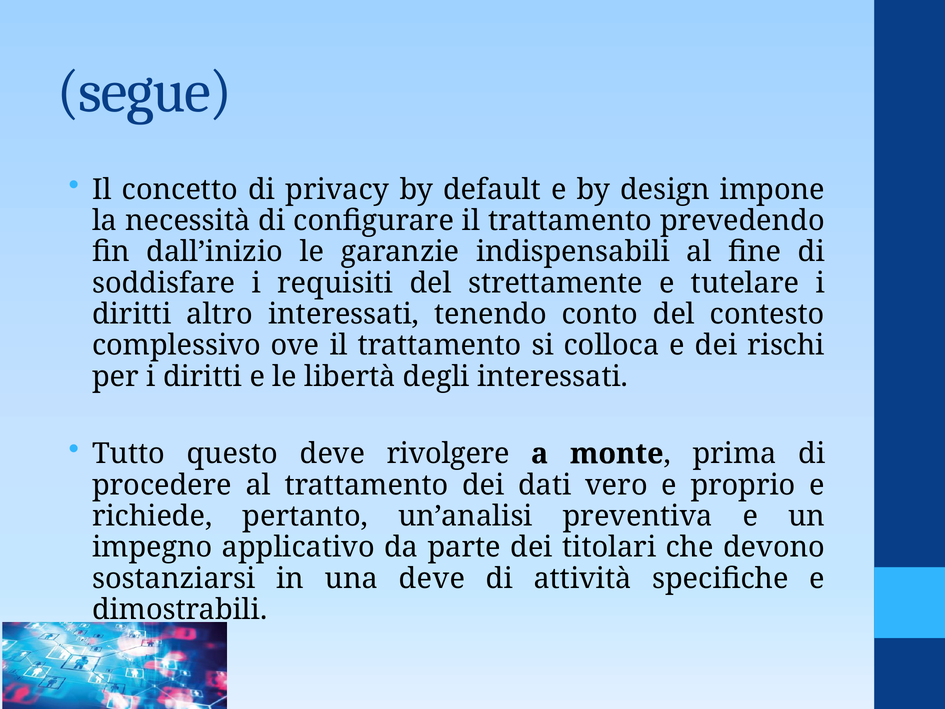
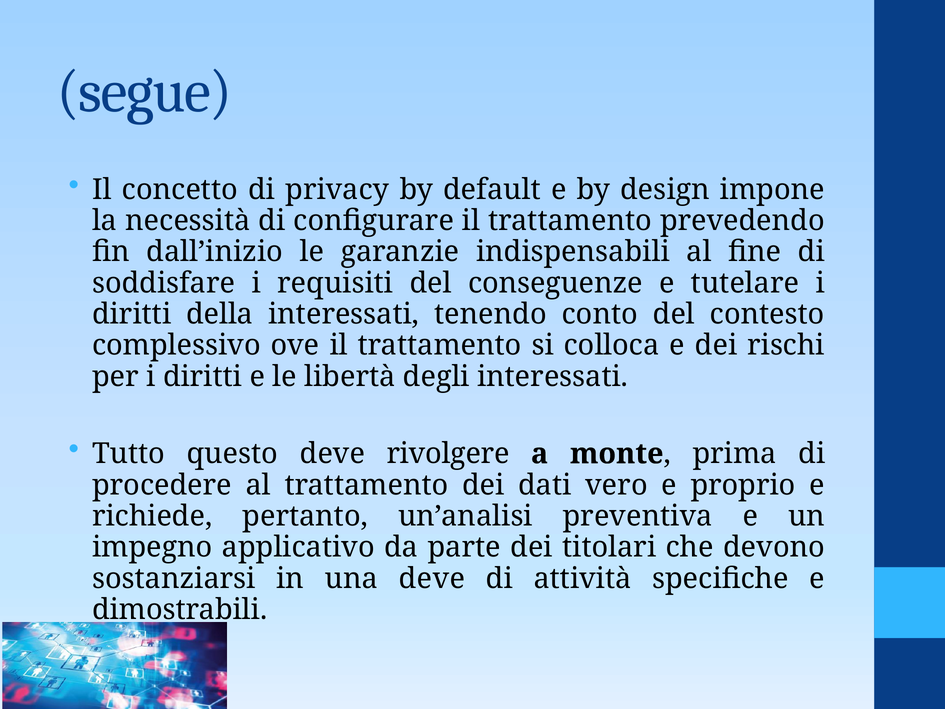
strettamente: strettamente -> conseguenze
altro: altro -> della
